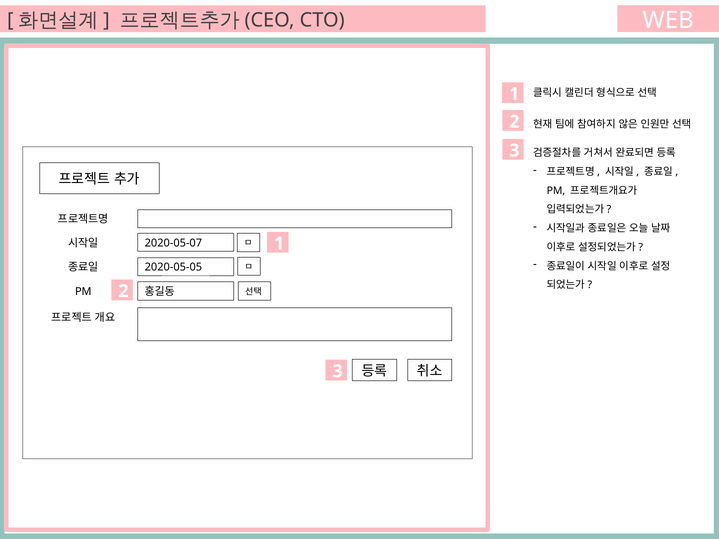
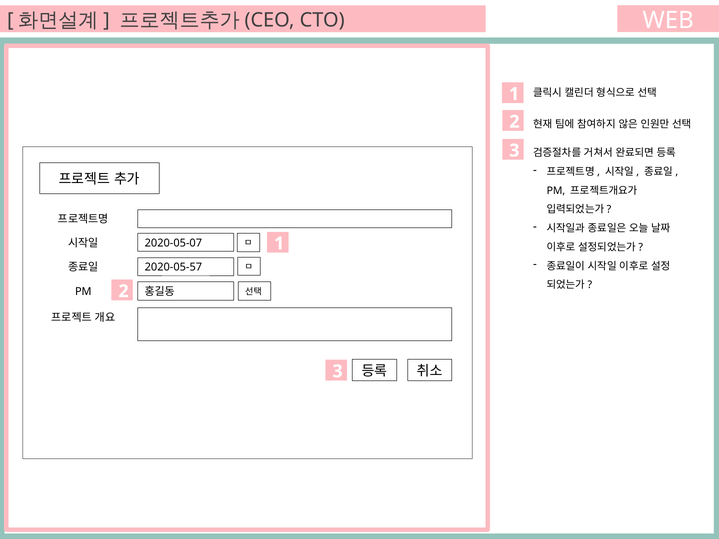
2020-05-05: 2020-05-05 -> 2020-05-57
